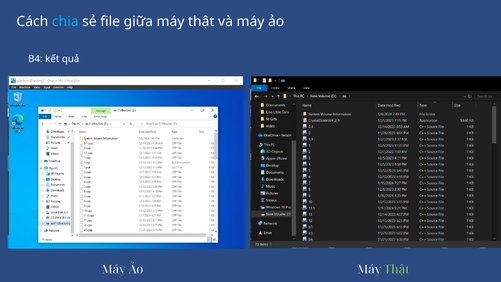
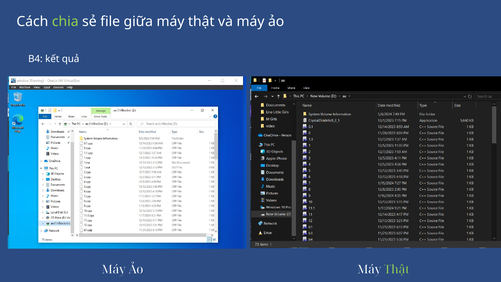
chia colour: light blue -> light green
